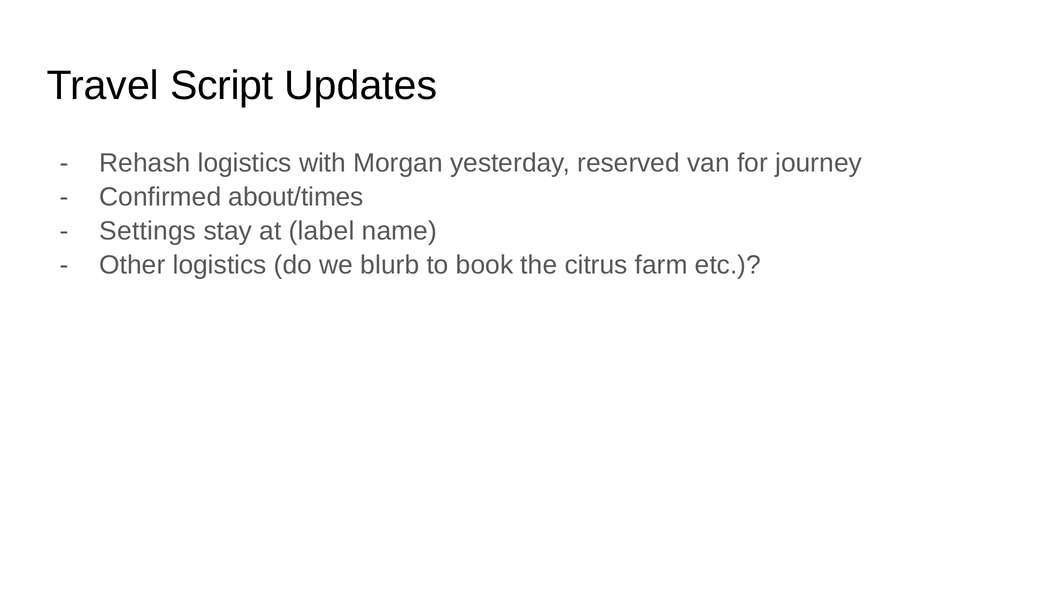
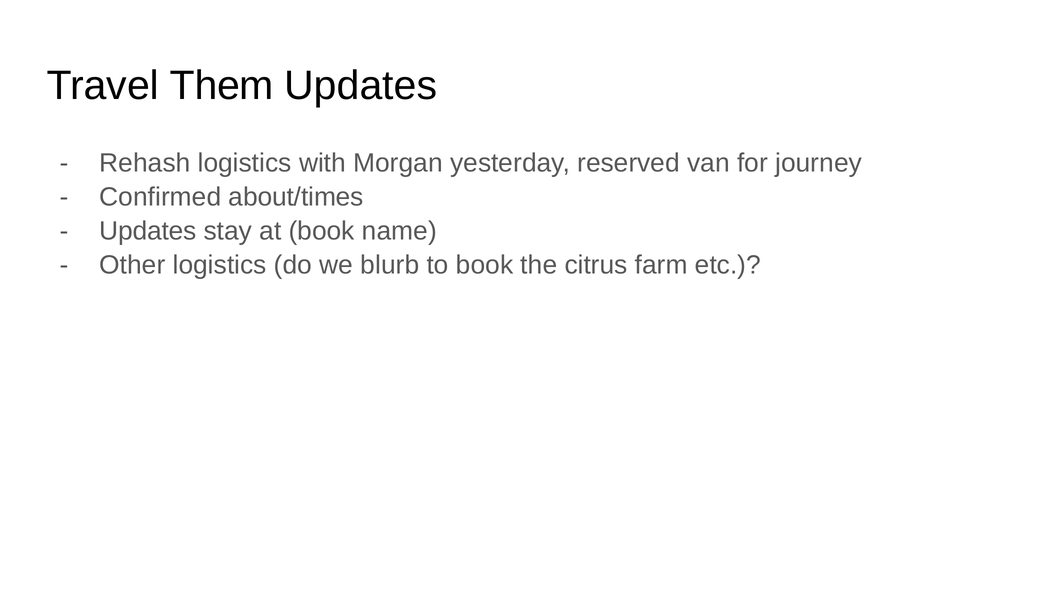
Script: Script -> Them
Settings at (148, 231): Settings -> Updates
at label: label -> book
